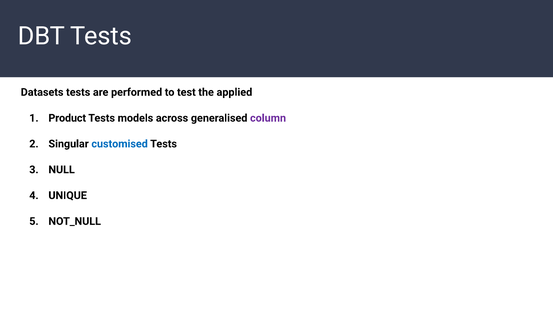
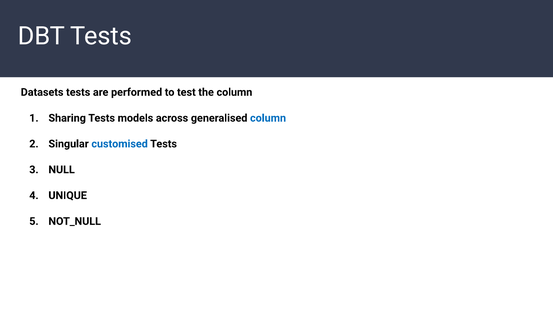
the applied: applied -> column
Product: Product -> Sharing
column at (268, 118) colour: purple -> blue
